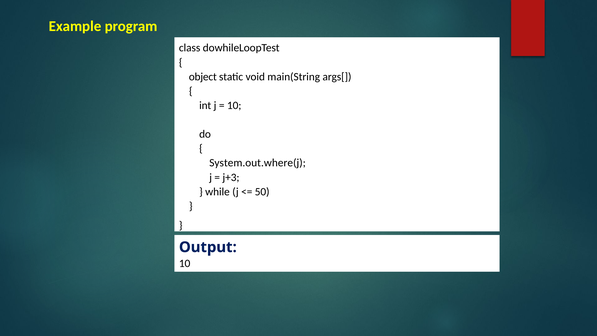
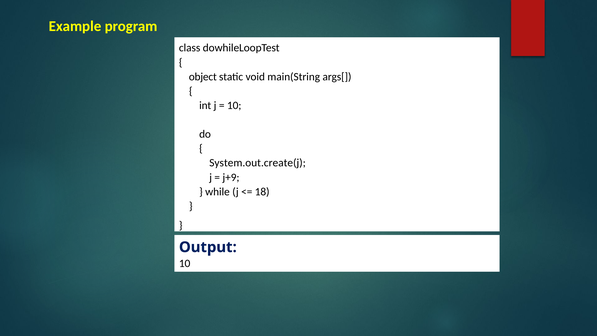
System.out.where(j: System.out.where(j -> System.out.create(j
j+3: j+3 -> j+9
50: 50 -> 18
